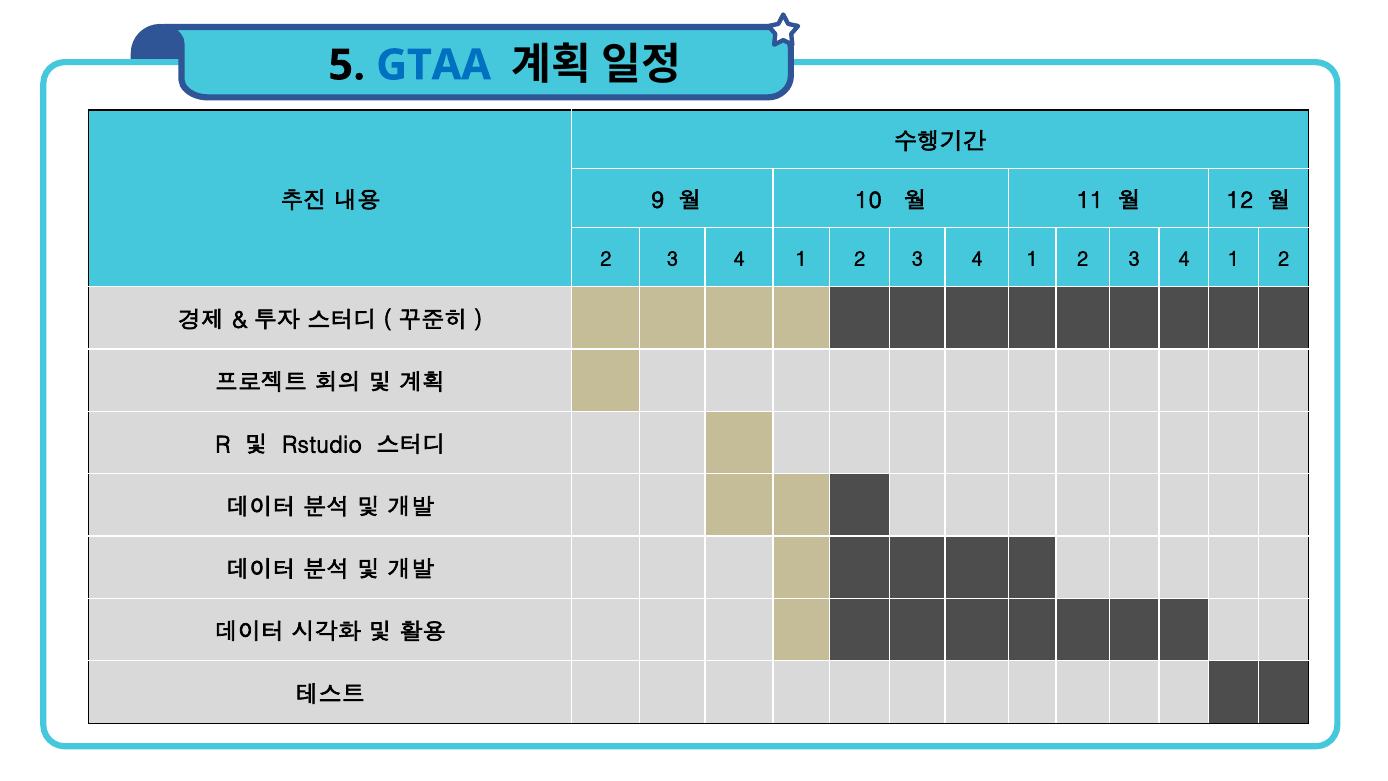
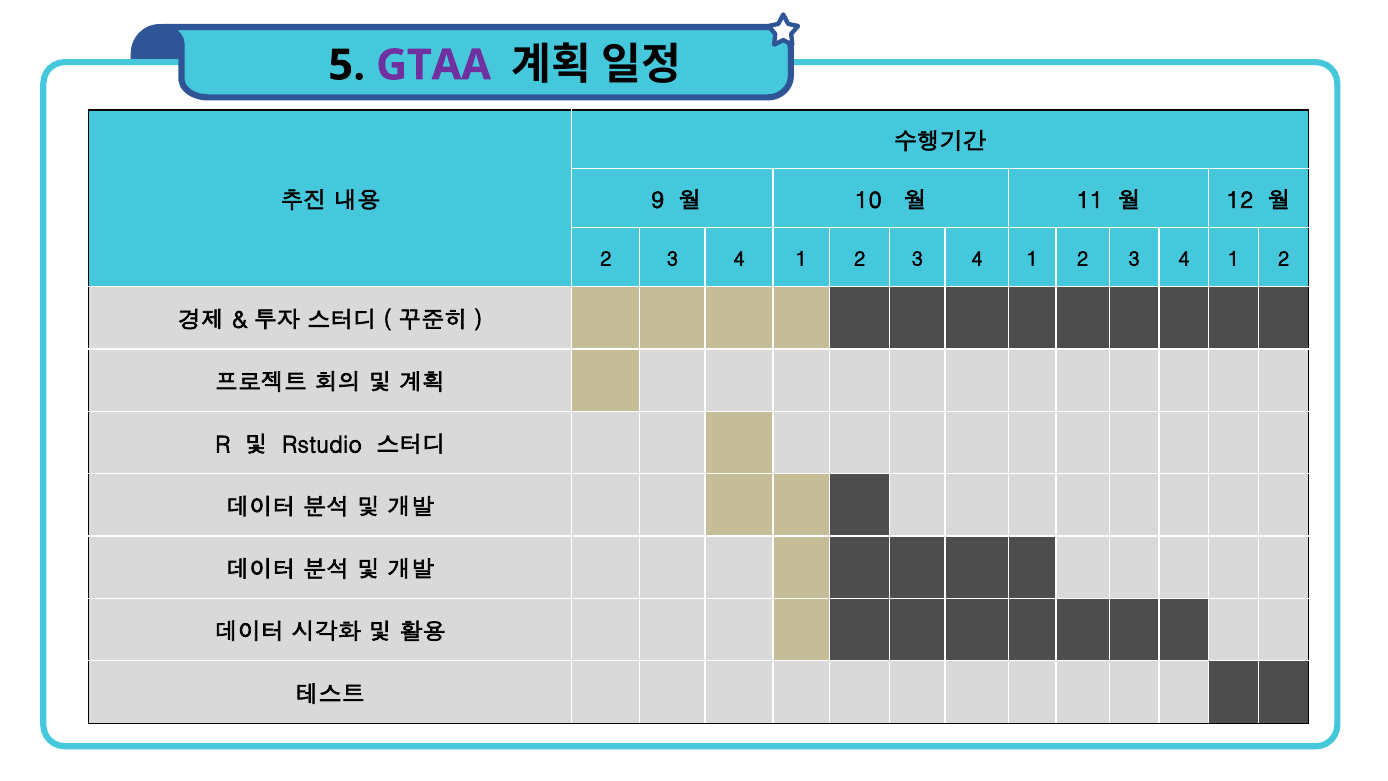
GTAA colour: blue -> purple
